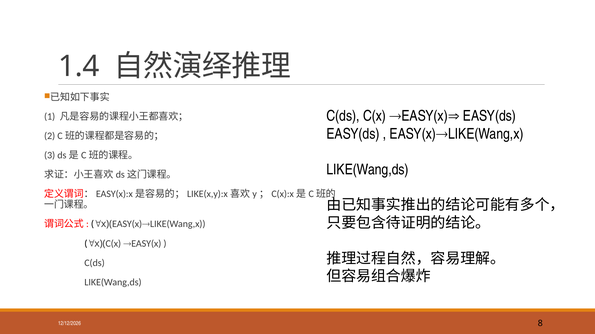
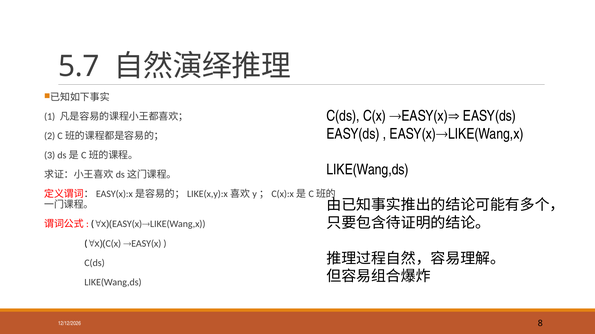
1.4: 1.4 -> 5.7
